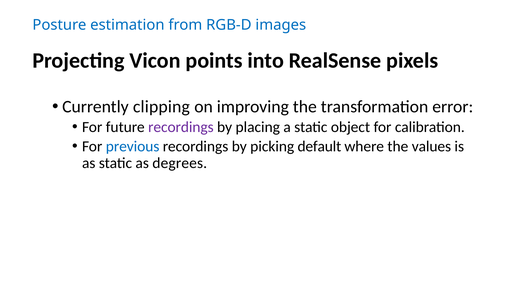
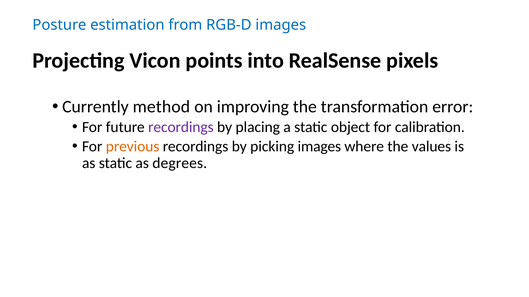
clipping: clipping -> method
previous colour: blue -> orange
picking default: default -> images
